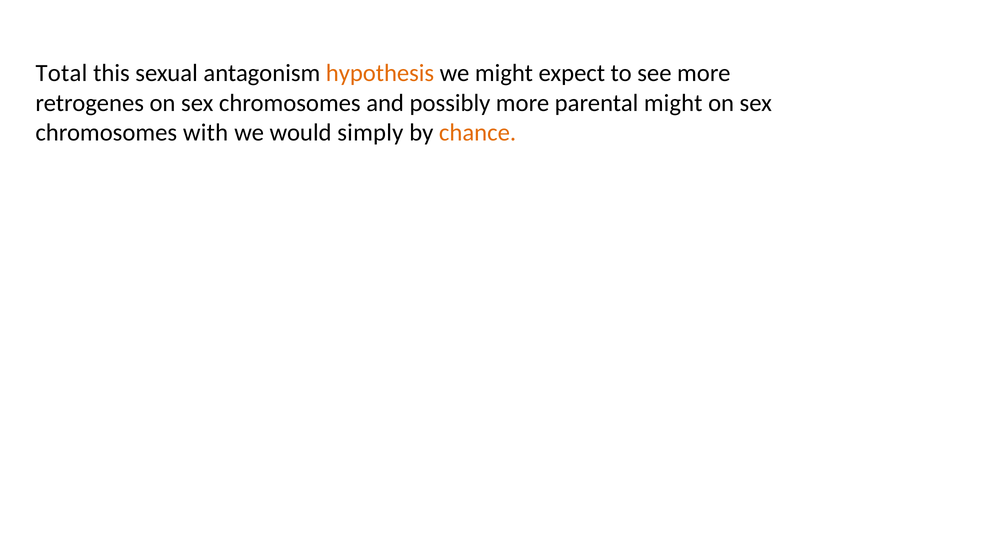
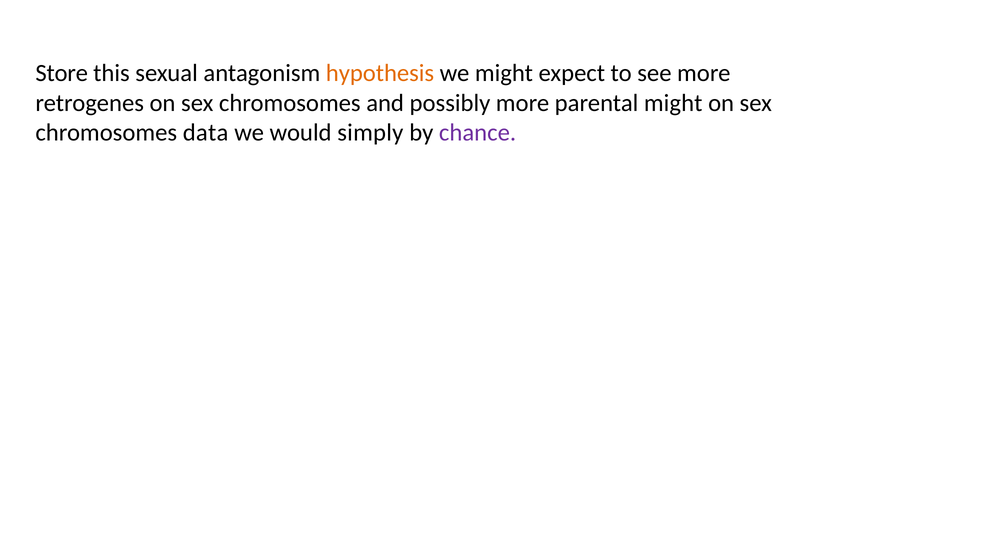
Total: Total -> Store
with: with -> data
chance colour: orange -> purple
